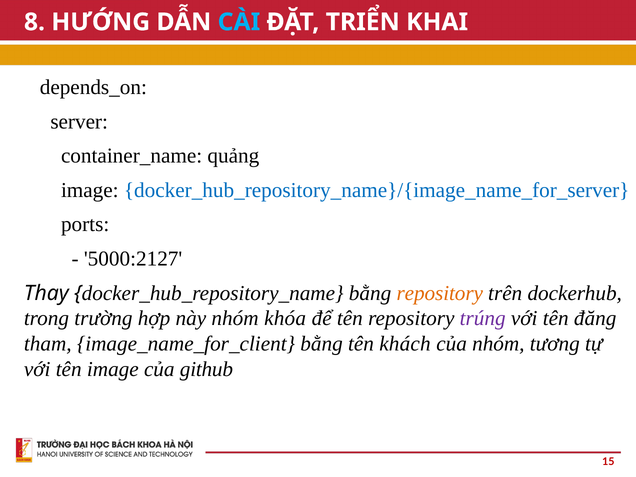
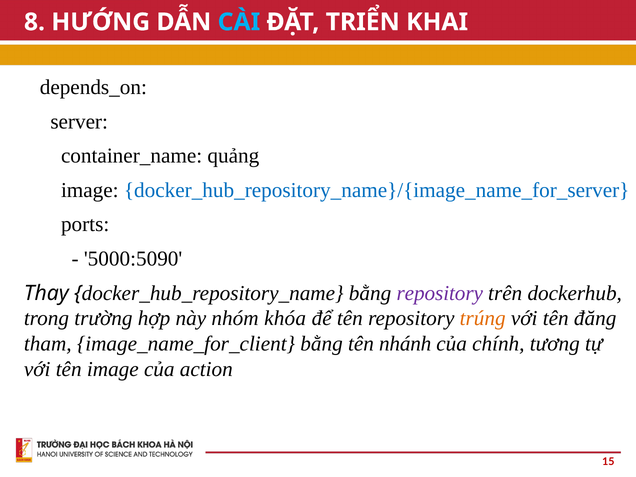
5000:2127: 5000:2127 -> 5000:5090
repository at (440, 293) colour: orange -> purple
trúng colour: purple -> orange
khách: khách -> nhánh
của nhóm: nhóm -> chính
github: github -> action
